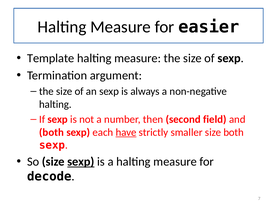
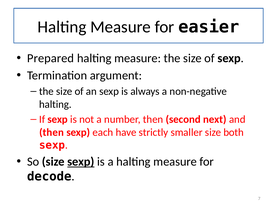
Template: Template -> Prepared
field: field -> next
both at (52, 132): both -> then
have underline: present -> none
